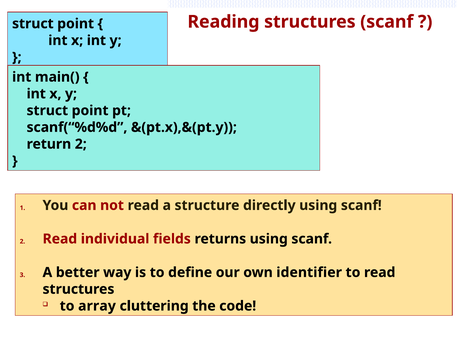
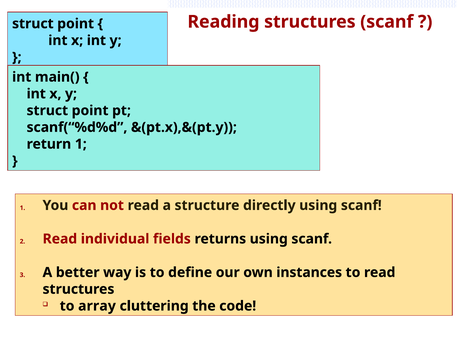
return 2: 2 -> 1
identifier: identifier -> instances
